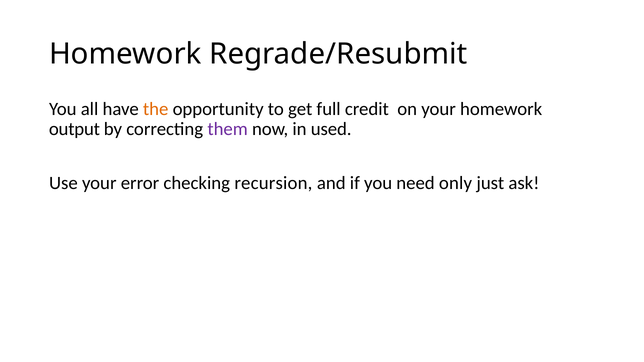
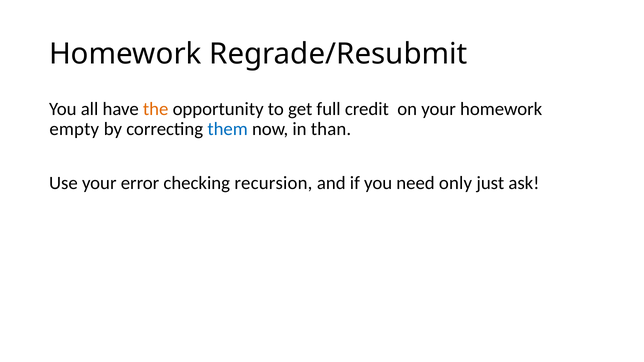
output: output -> empty
them colour: purple -> blue
used: used -> than
